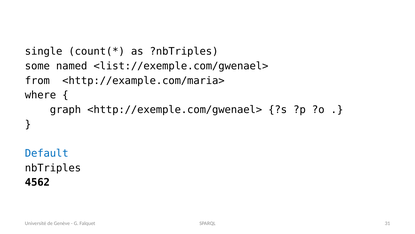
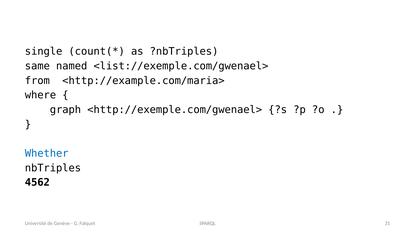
some: some -> same
Default: Default -> Whether
